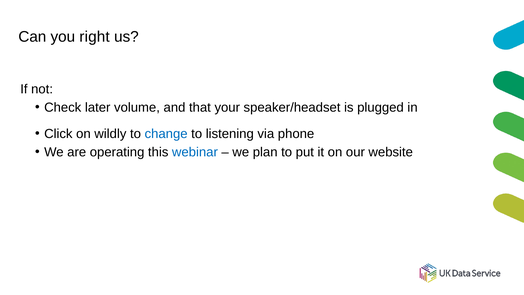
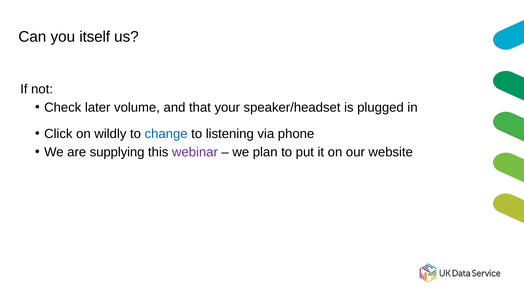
right: right -> itself
operating: operating -> supplying
webinar colour: blue -> purple
